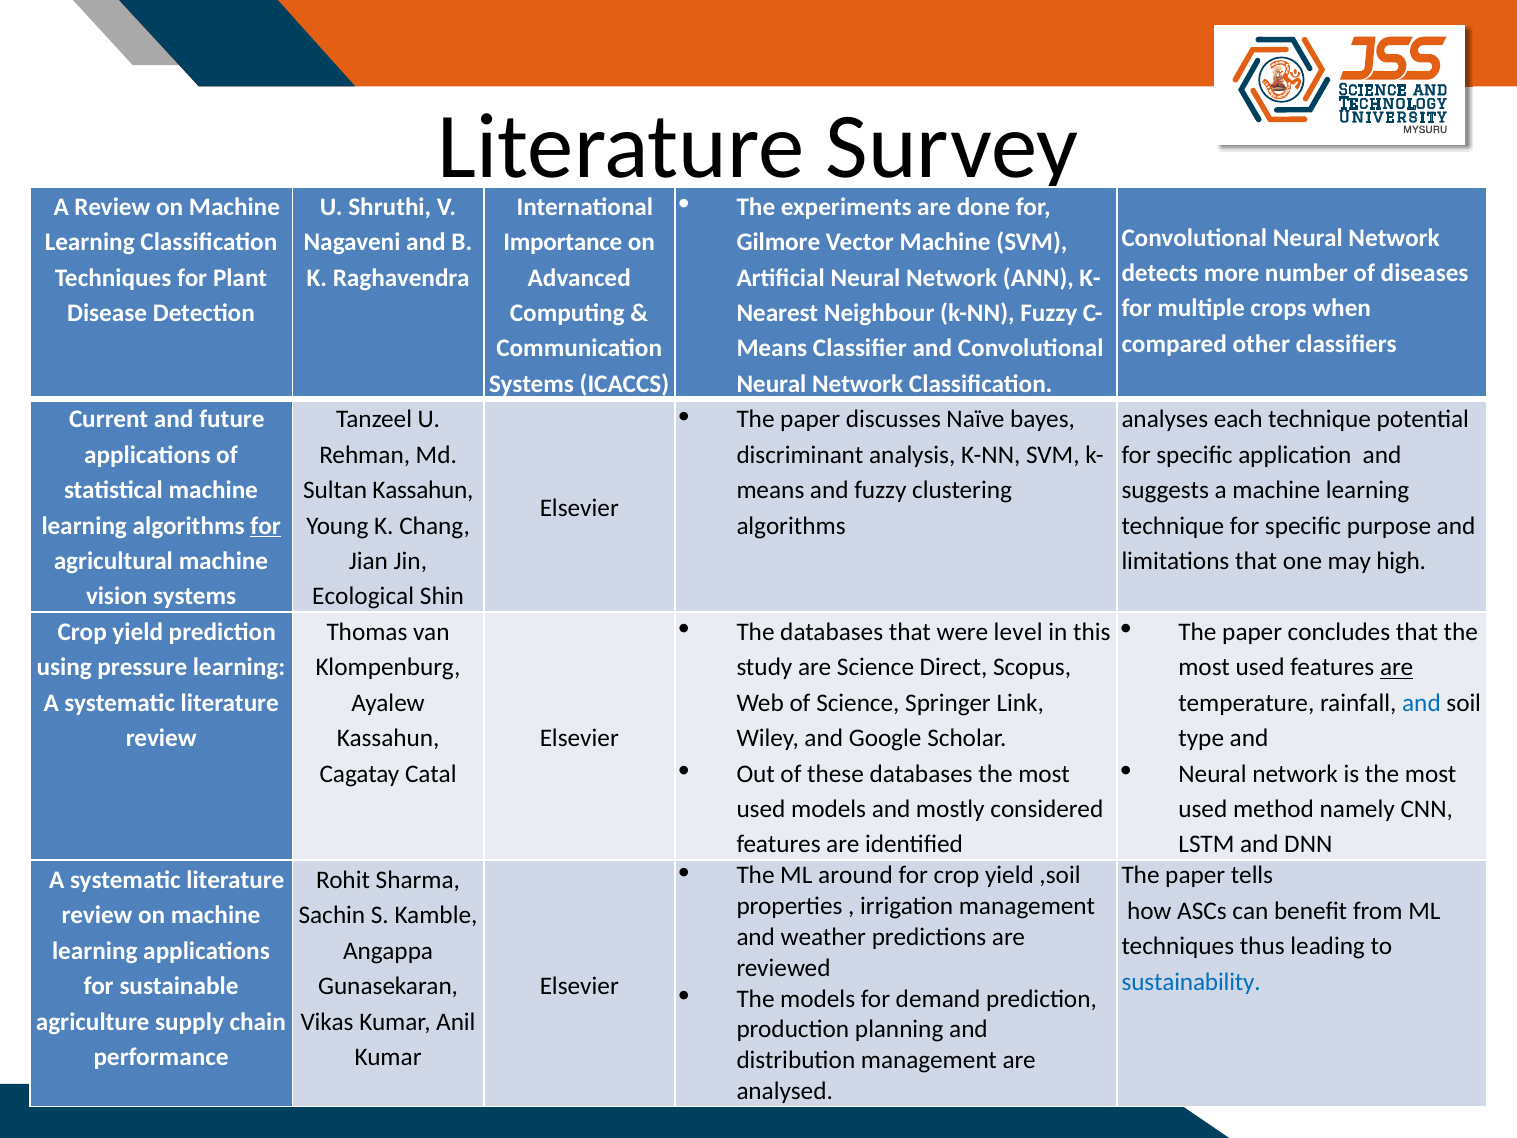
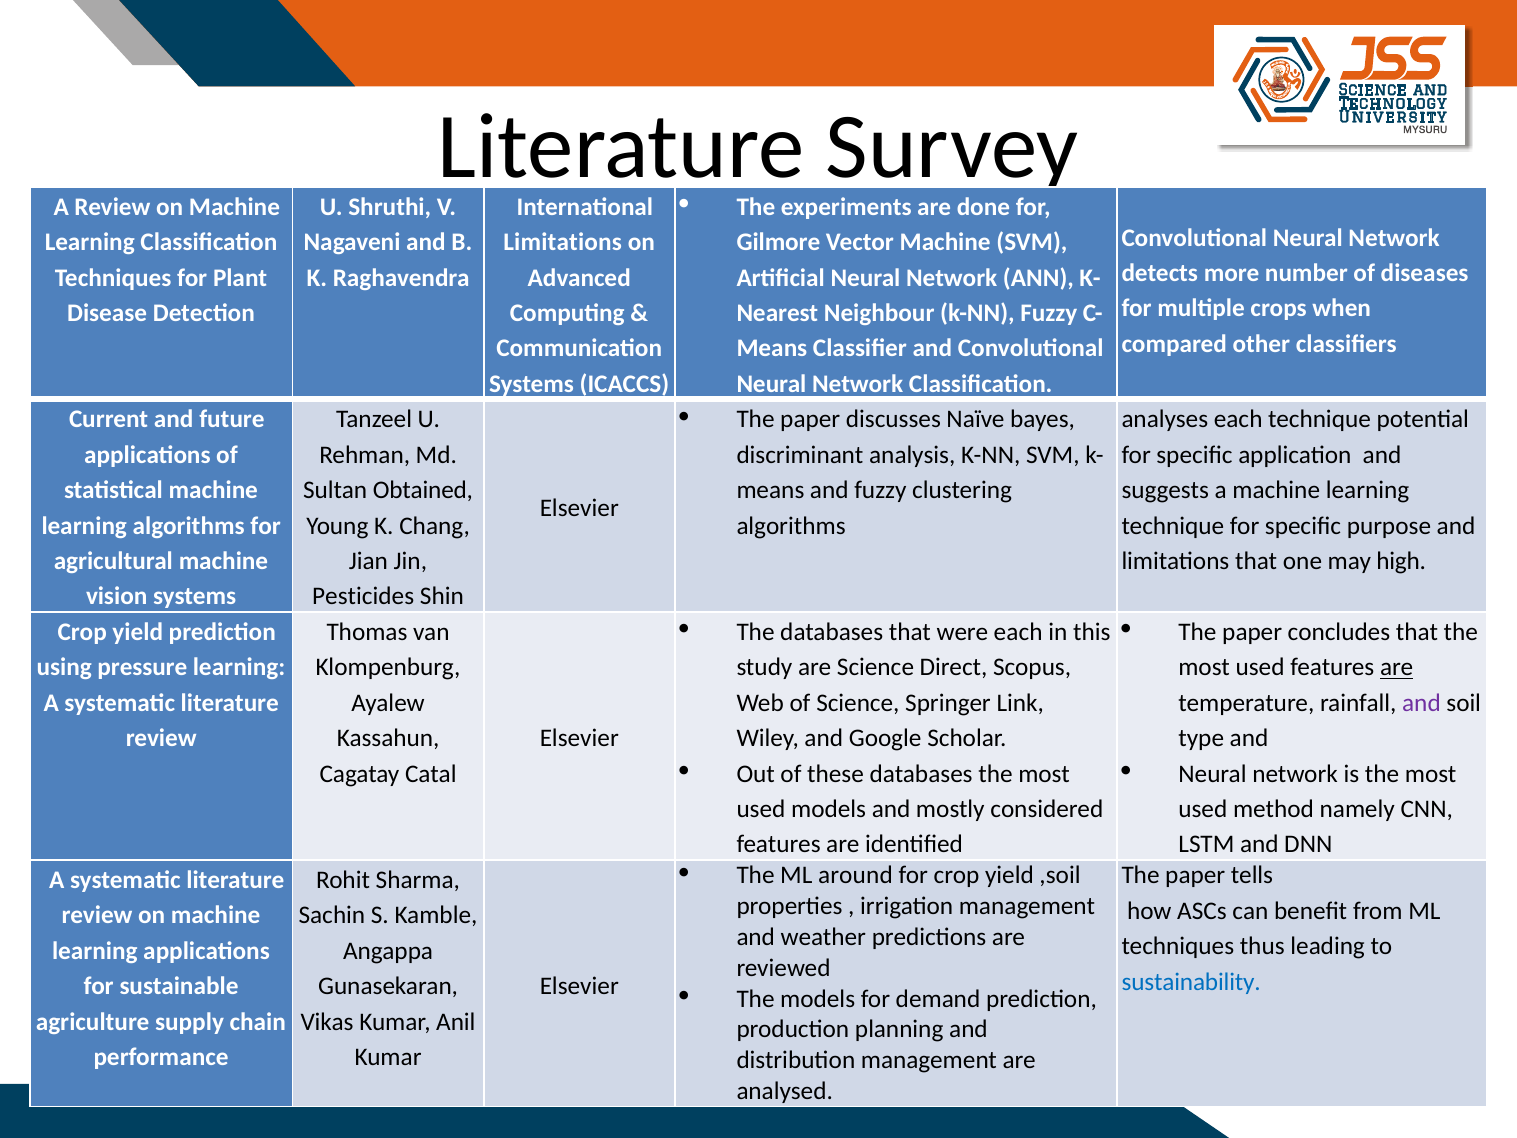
Importance at (563, 242): Importance -> Limitations
Sultan Kassahun: Kassahun -> Obtained
for at (266, 526) underline: present -> none
Ecological: Ecological -> Pesticides
were level: level -> each
and at (1421, 703) colour: blue -> purple
